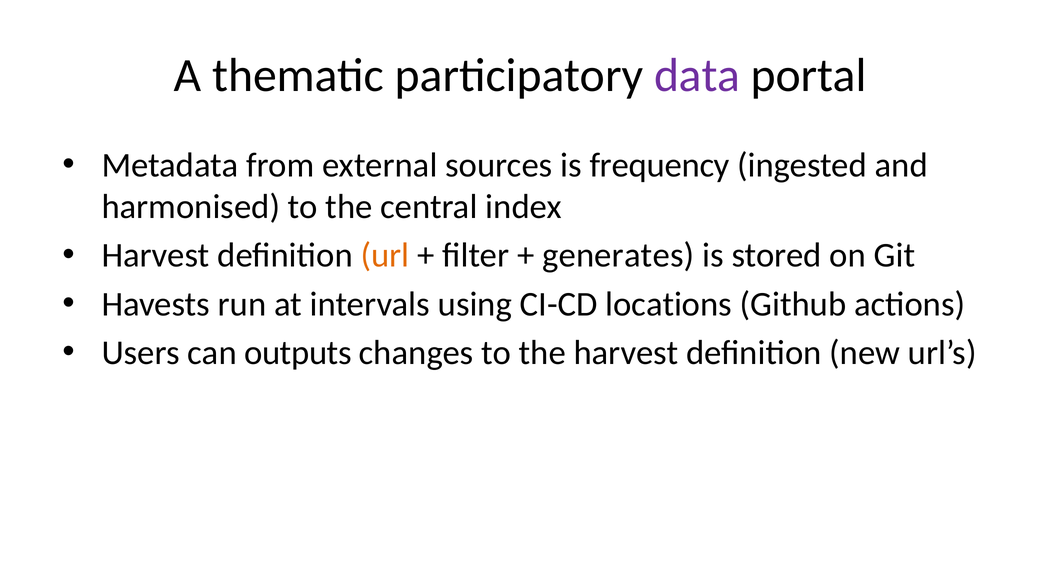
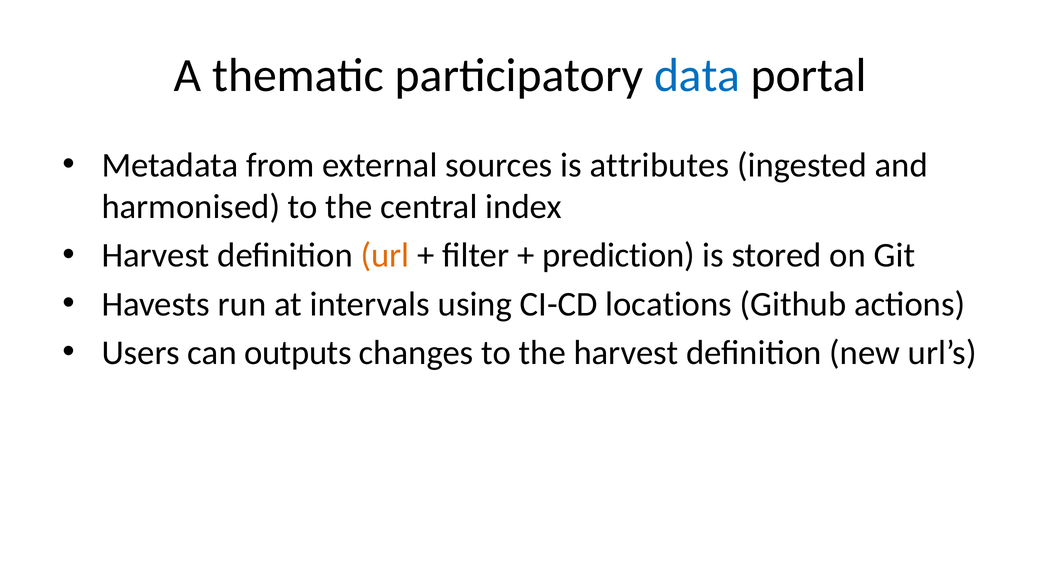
data colour: purple -> blue
frequency: frequency -> attributes
generates: generates -> prediction
